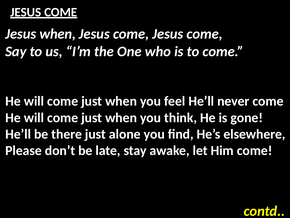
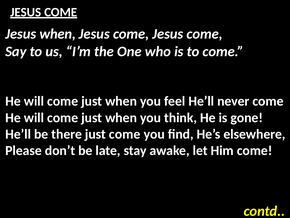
just alone: alone -> come
